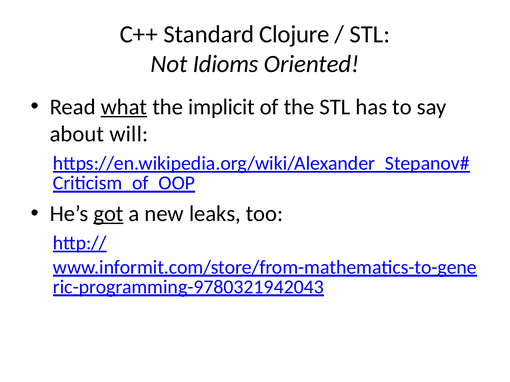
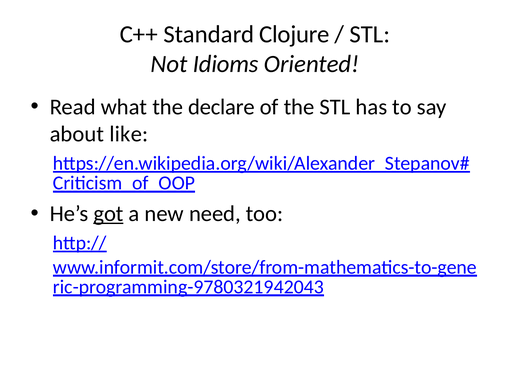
what underline: present -> none
implicit: implicit -> declare
will: will -> like
leaks: leaks -> need
